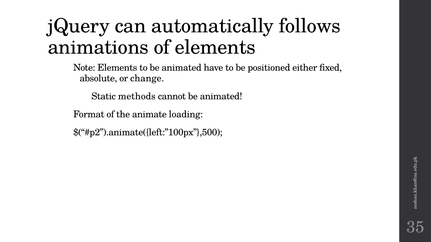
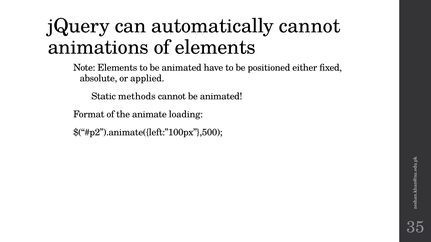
automatically follows: follows -> cannot
change: change -> applied
